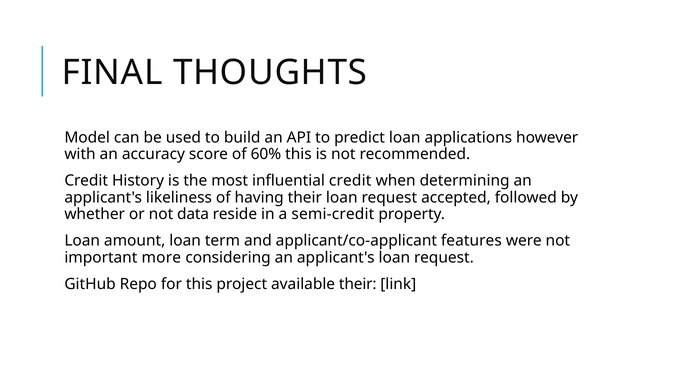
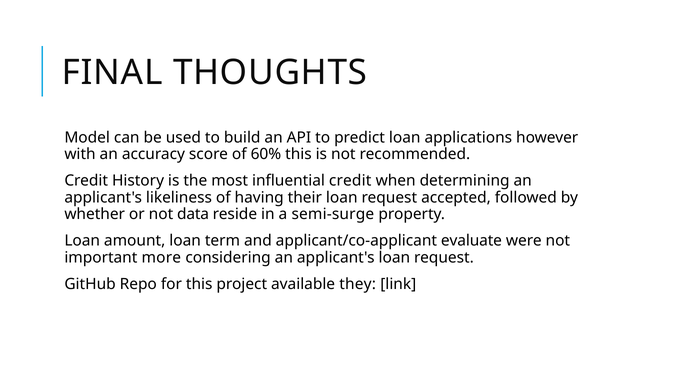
semi-credit: semi-credit -> semi-surge
features: features -> evaluate
available their: their -> they
